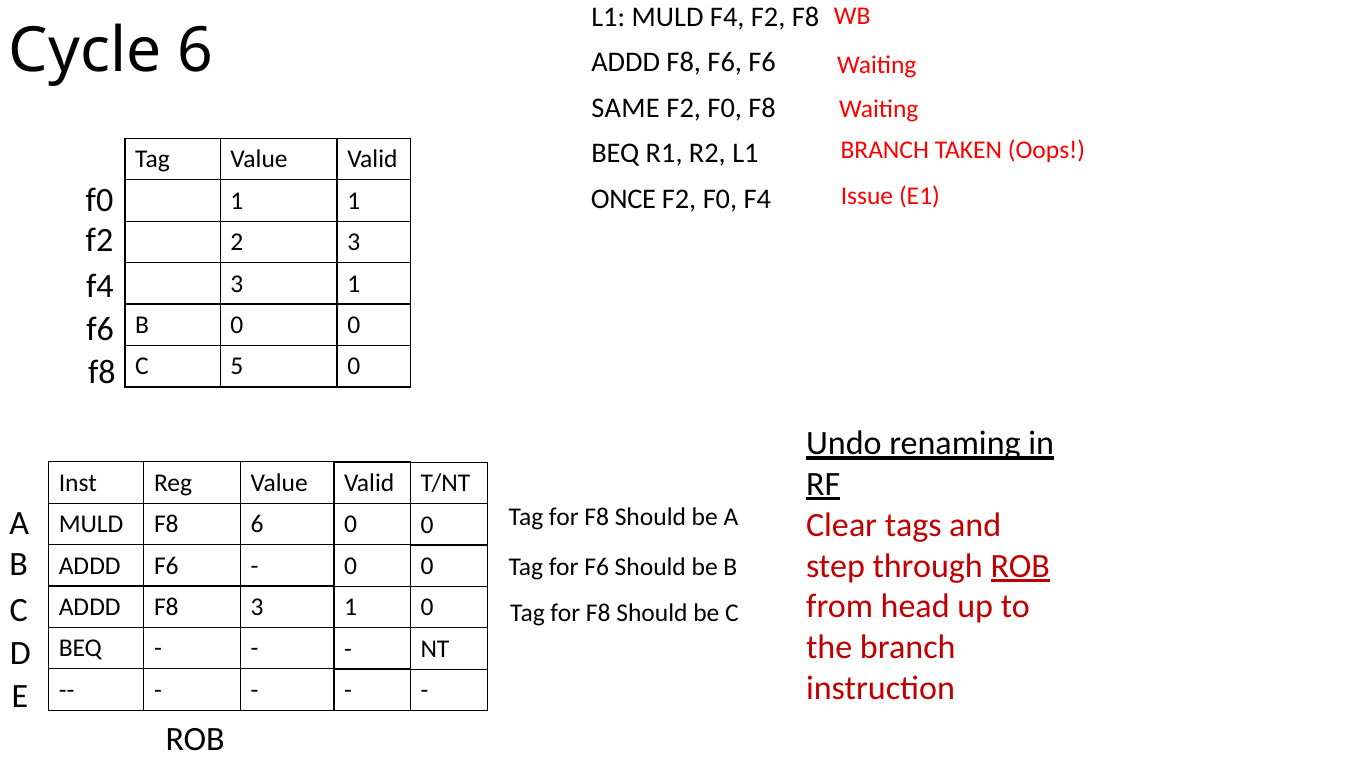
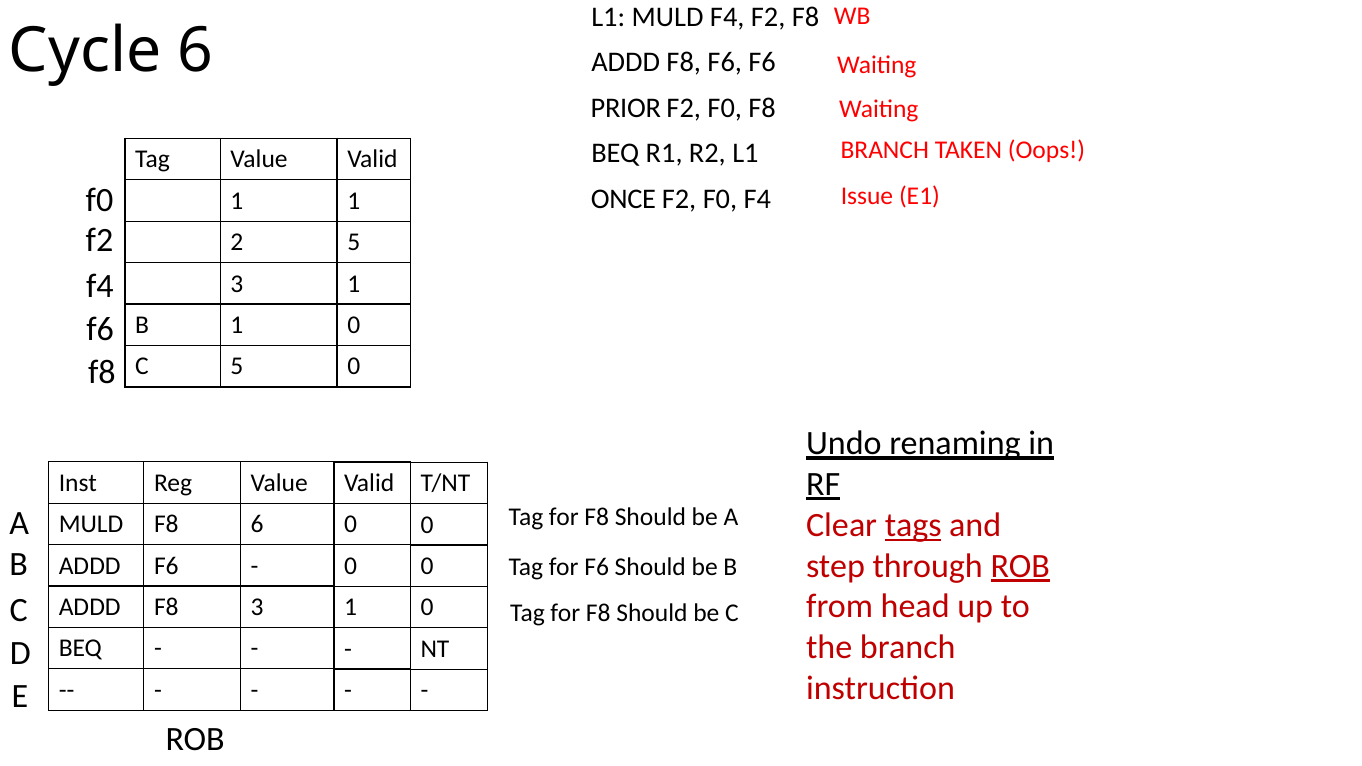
SAME: SAME -> PRIOR
2 3: 3 -> 5
B 0: 0 -> 1
tags underline: none -> present
